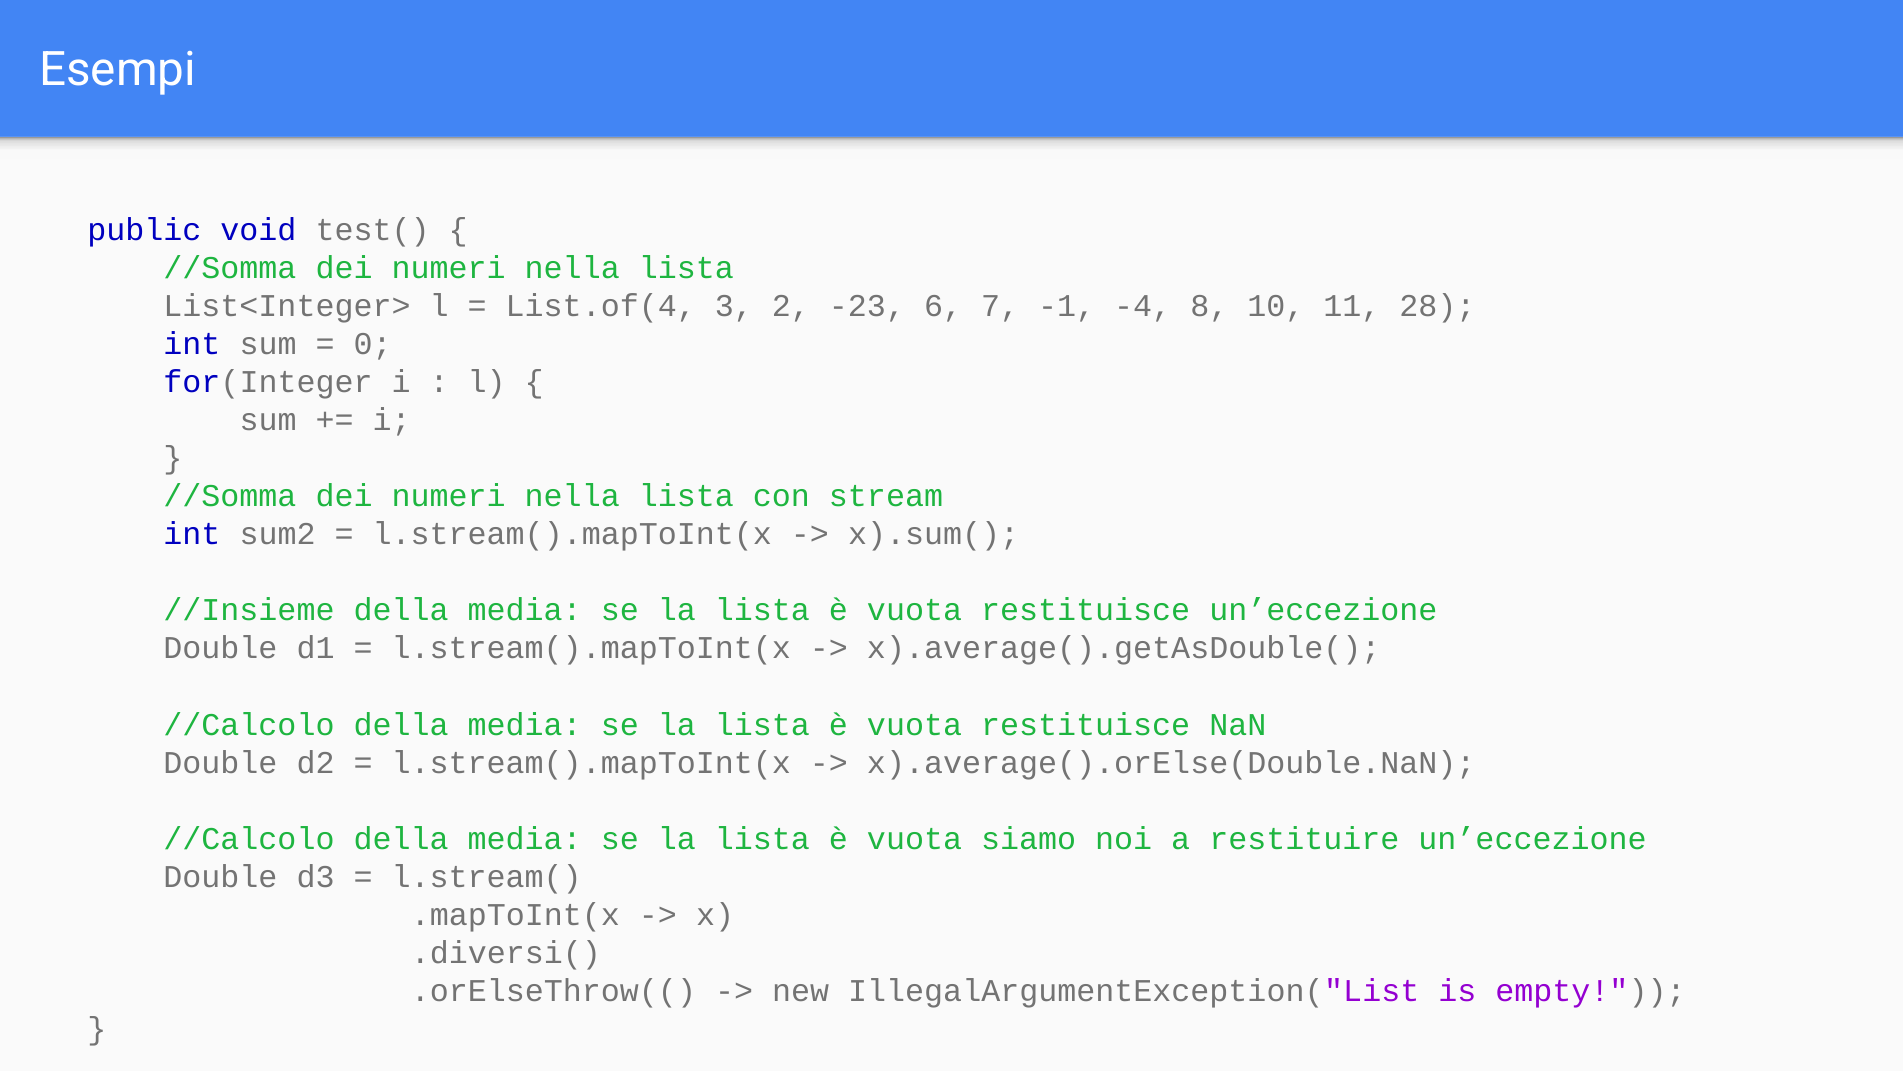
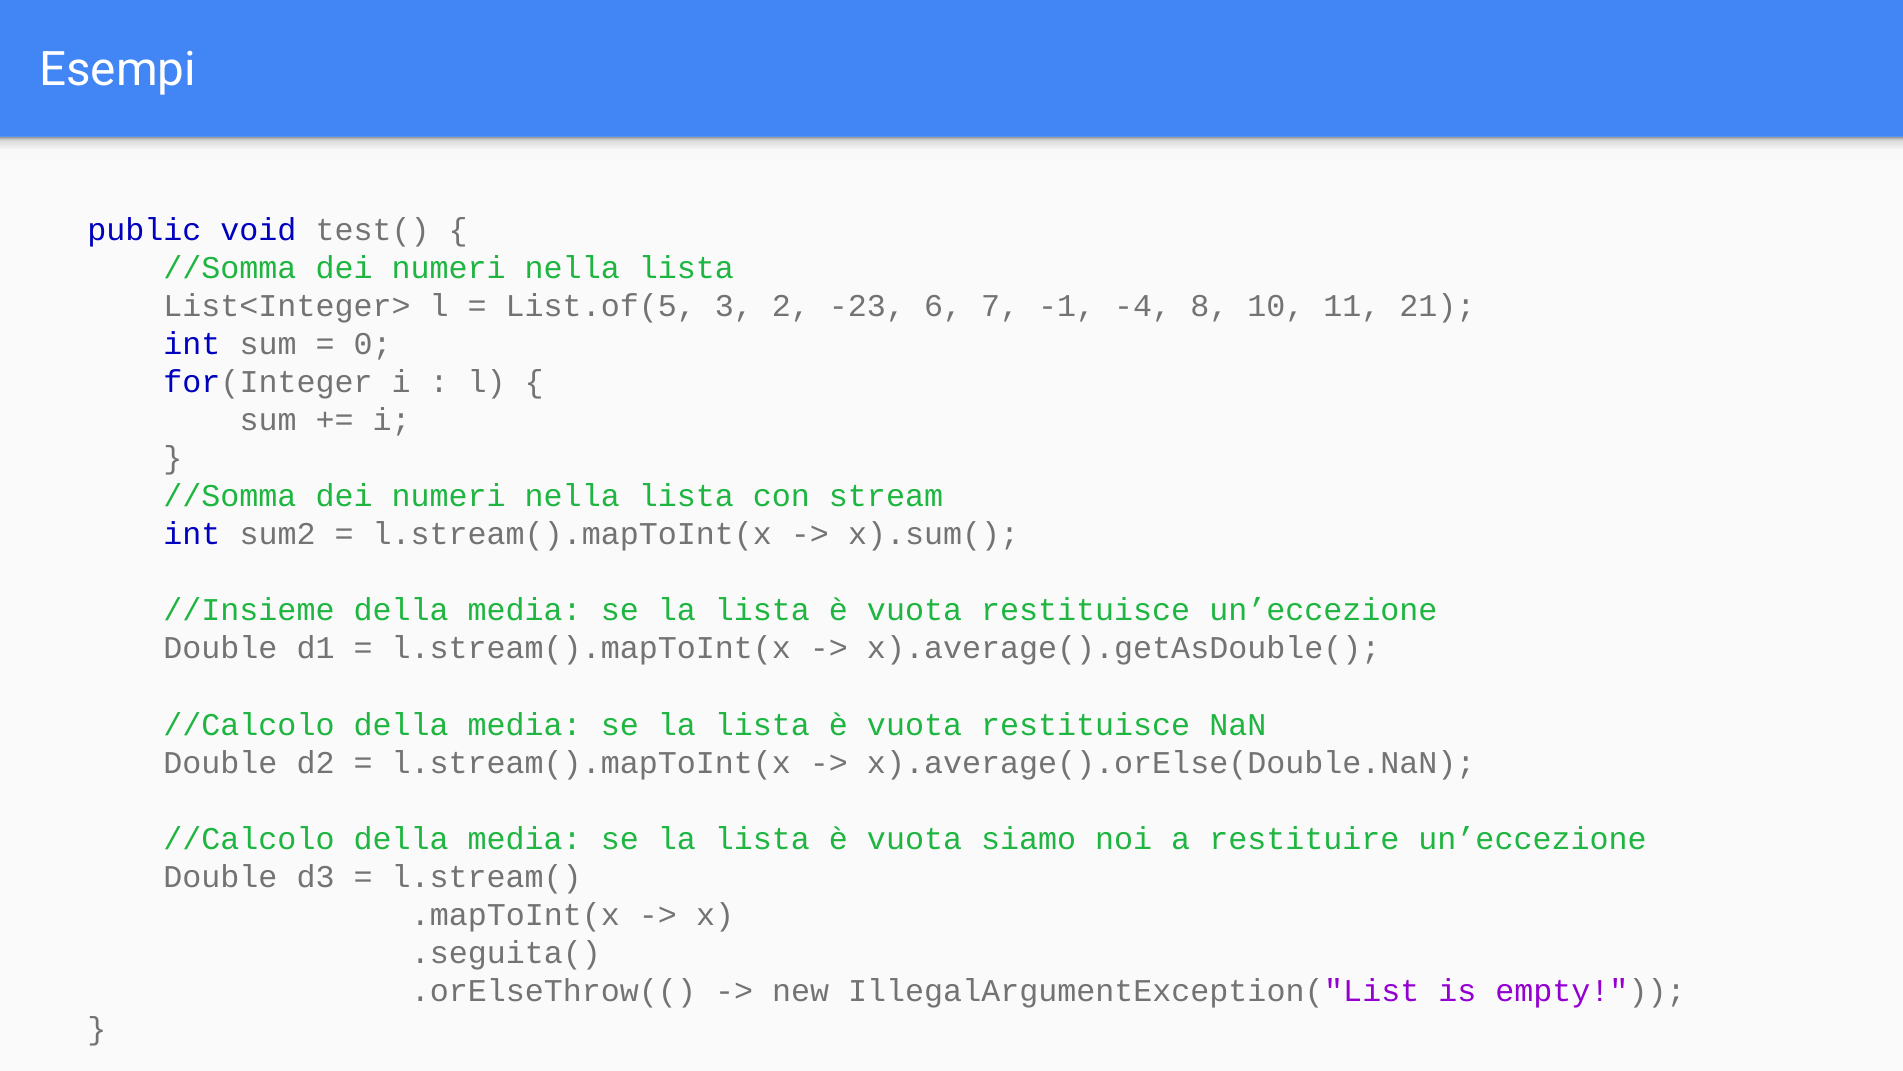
List.of(4: List.of(4 -> List.of(5
28: 28 -> 21
.diversi(: .diversi( -> .seguita(
